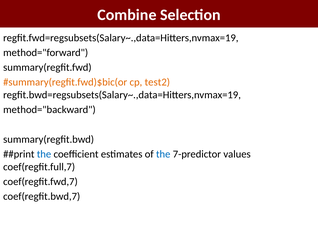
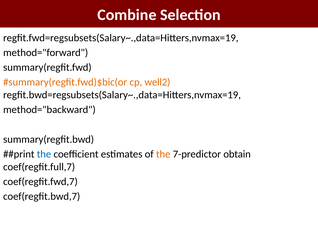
test2: test2 -> well2
the at (163, 154) colour: blue -> orange
values: values -> obtain
